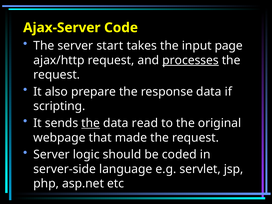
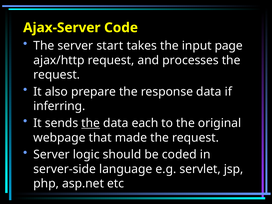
processes underline: present -> none
scripting: scripting -> inferring
read: read -> each
